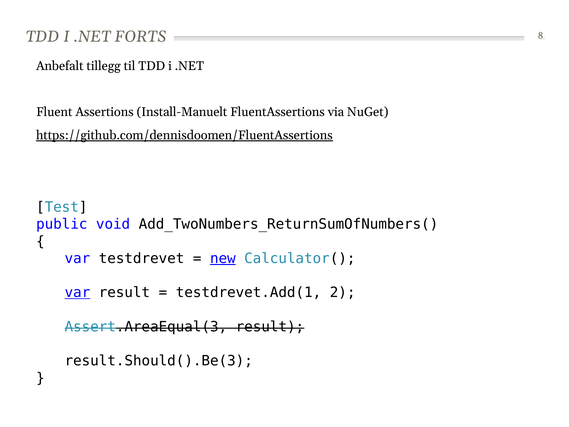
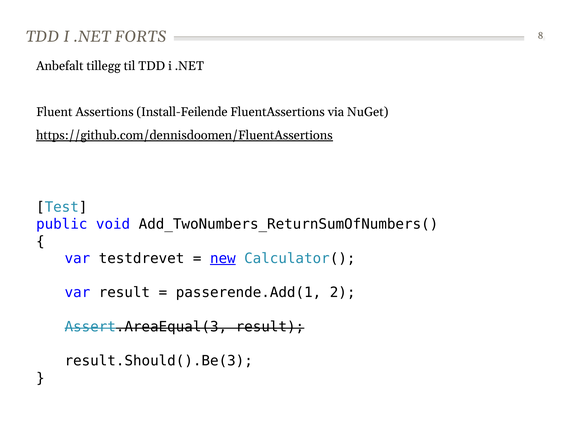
Install-Manuelt: Install-Manuelt -> Install-Feilende
var at (77, 292) underline: present -> none
testdrevet.Add(1: testdrevet.Add(1 -> passerende.Add(1
